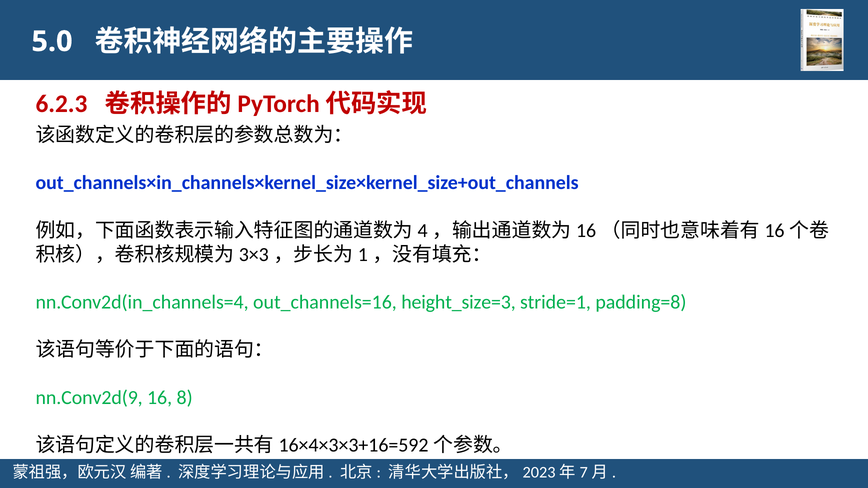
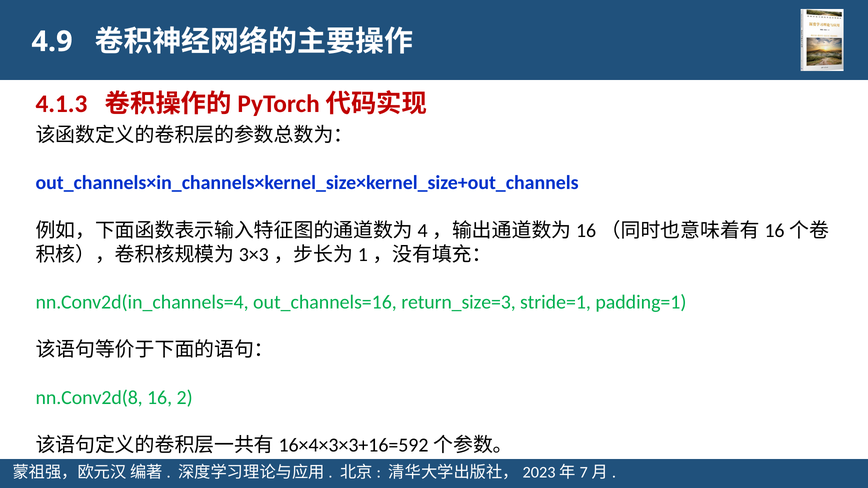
5.0: 5.0 -> 4.9
6.2.3: 6.2.3 -> 4.1.3
height_size=3: height_size=3 -> return_size=3
padding=8: padding=8 -> padding=1
nn.Conv2d(9: nn.Conv2d(9 -> nn.Conv2d(8
8: 8 -> 2
